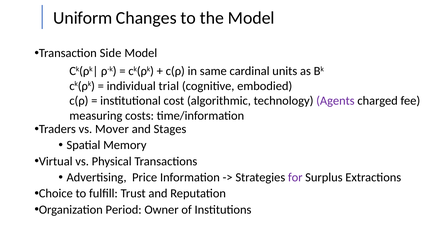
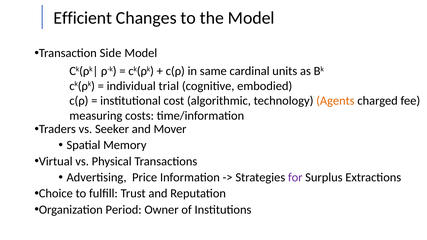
Uniform: Uniform -> Efficient
Agents colour: purple -> orange
Mover: Mover -> Seeker
Stages: Stages -> Mover
